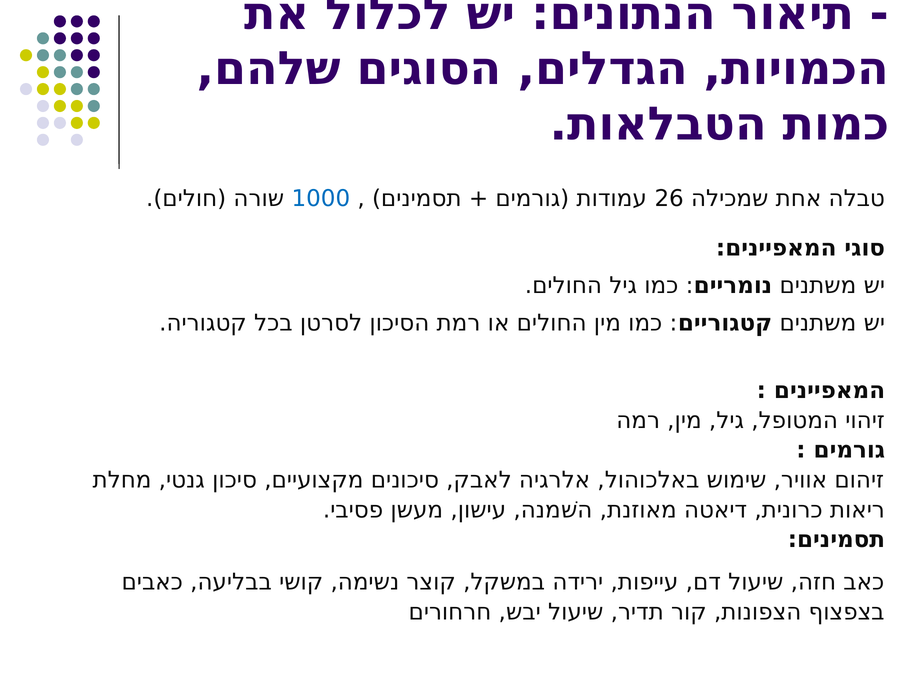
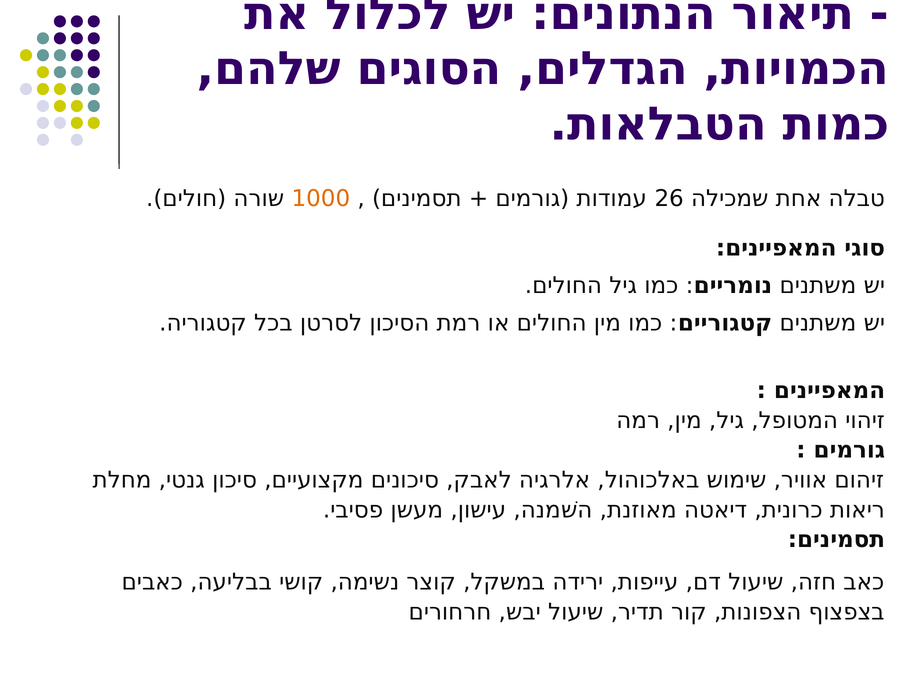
1000 colour: blue -> orange
